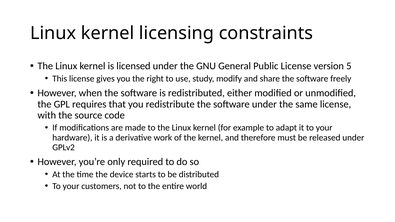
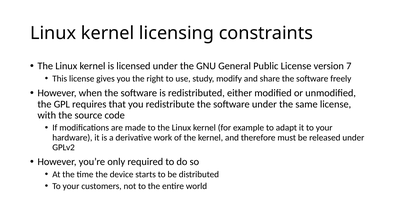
5: 5 -> 7
